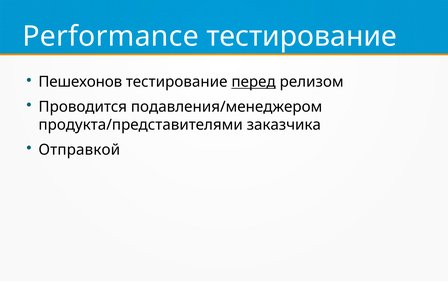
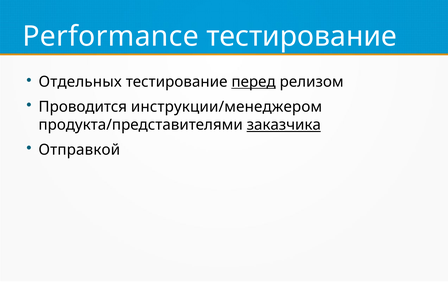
Пешехонов: Пешехонов -> Отдельных
подавления/менеджером: подавления/менеджером -> инструкции/менеджером
заказчика underline: none -> present
